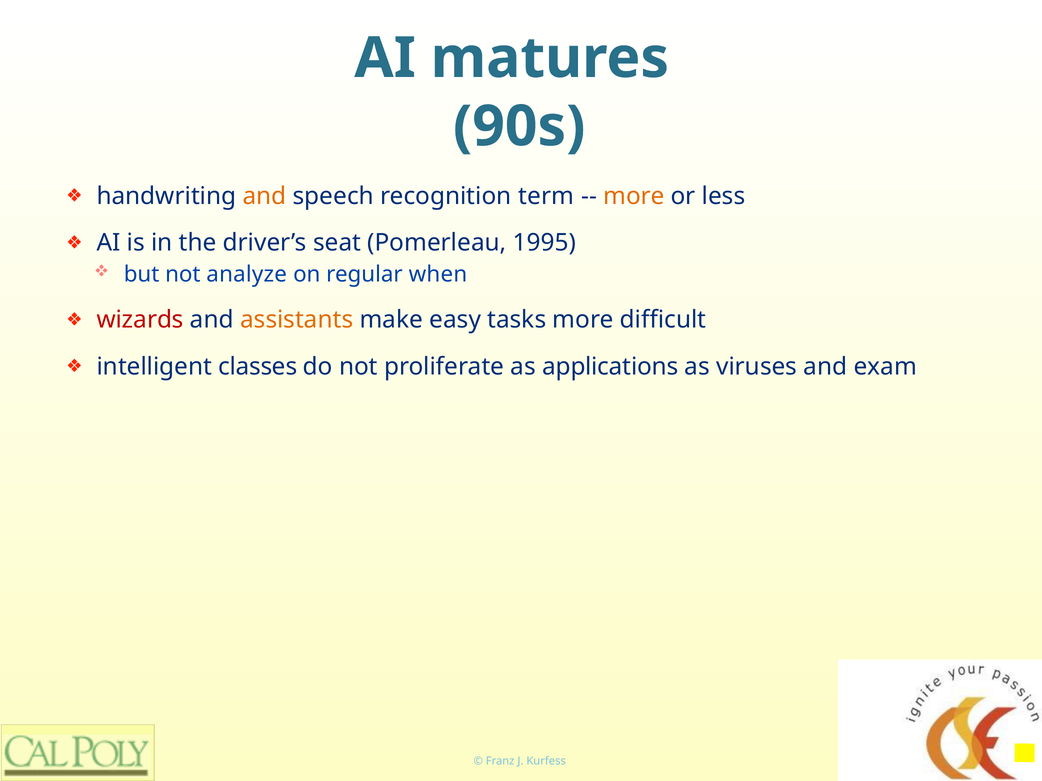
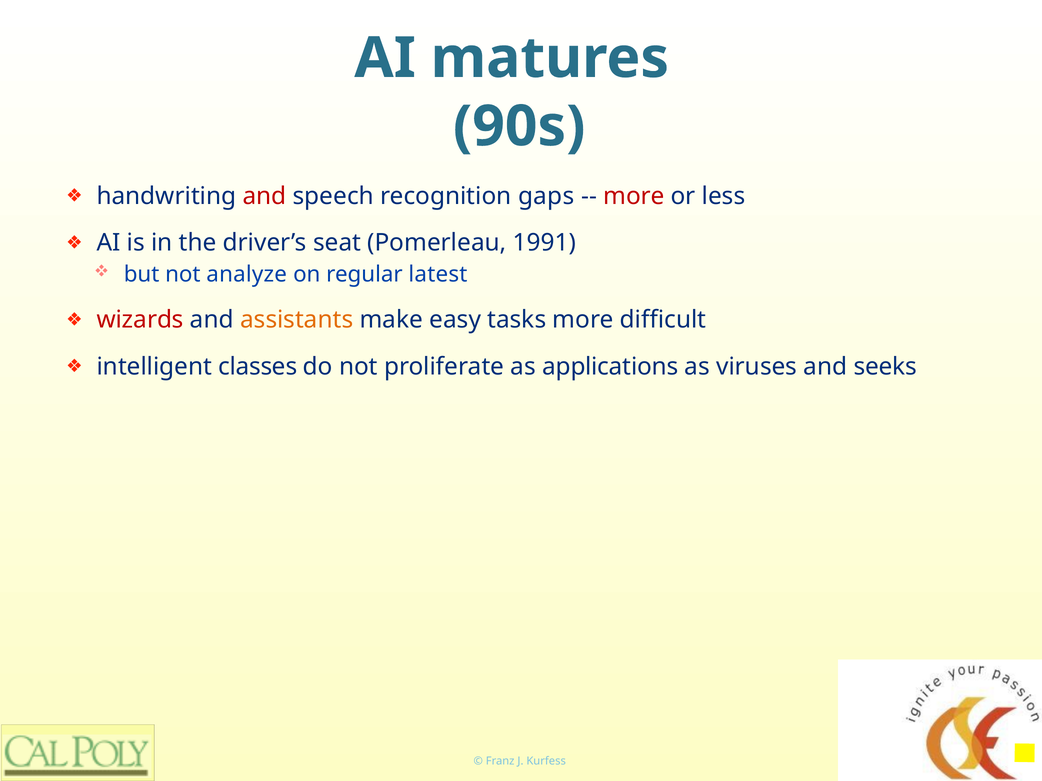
and at (265, 196) colour: orange -> red
term: term -> gaps
more at (634, 196) colour: orange -> red
1995: 1995 -> 1991
when: when -> latest
exam: exam -> seeks
